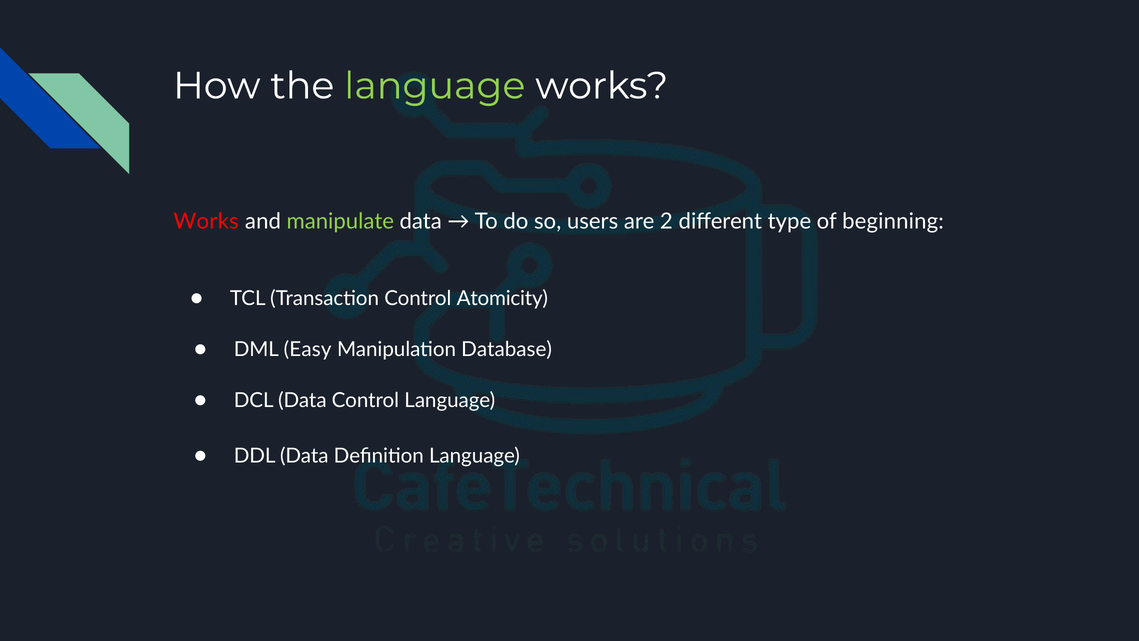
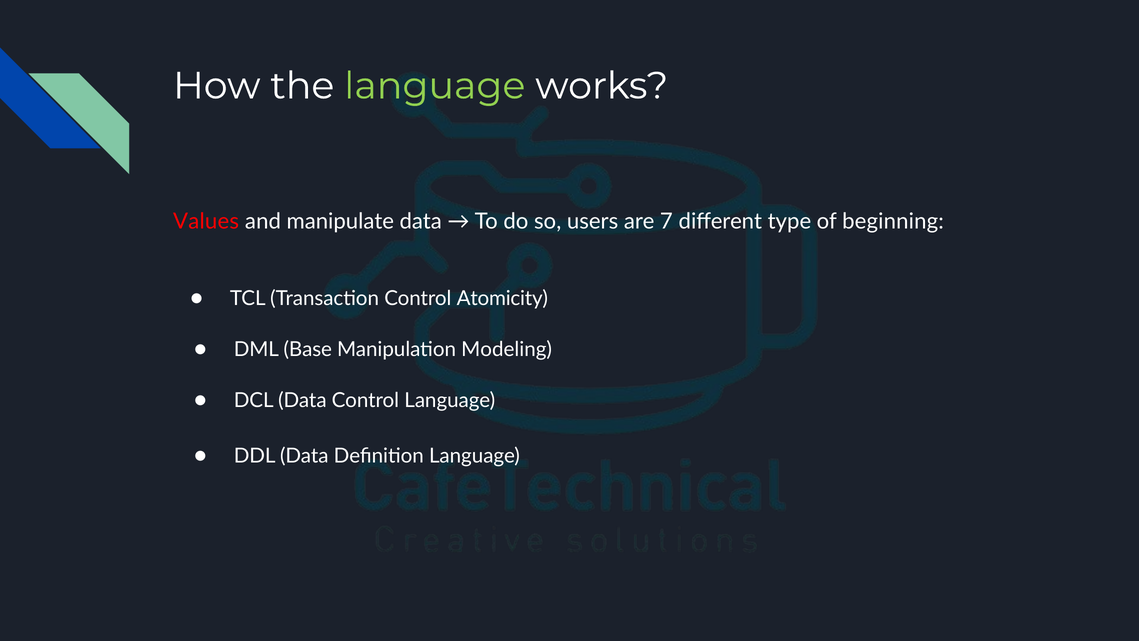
Works at (206, 222): Works -> Values
manipulate colour: light green -> white
2: 2 -> 7
Easy: Easy -> Base
Database: Database -> Modeling
